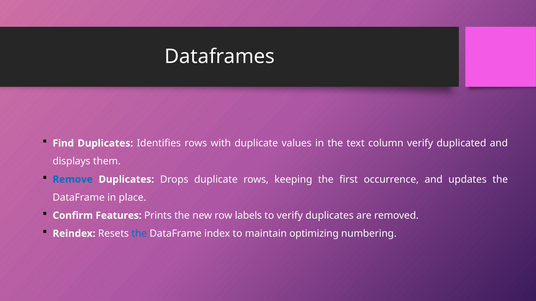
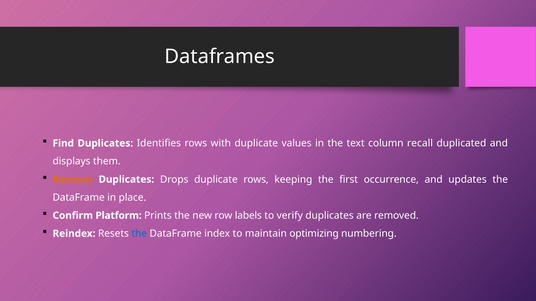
column verify: verify -> recall
Remove colour: blue -> orange
Features: Features -> Platform
